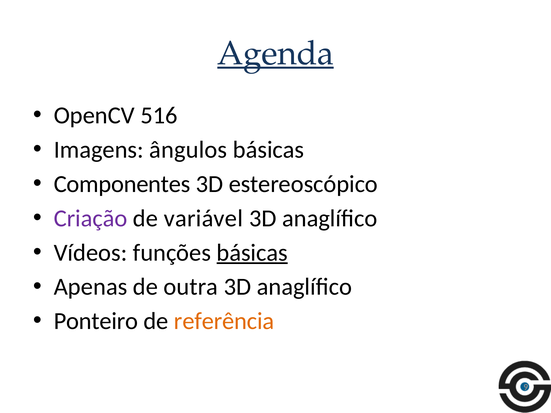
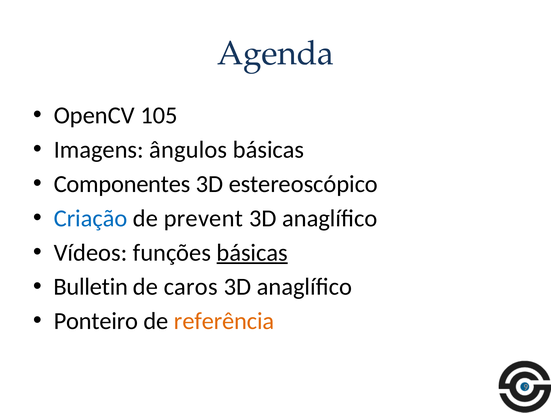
Agenda underline: present -> none
516: 516 -> 105
Criação colour: purple -> blue
variável: variável -> prevent
Apenas: Apenas -> Bulletin
outra: outra -> caros
